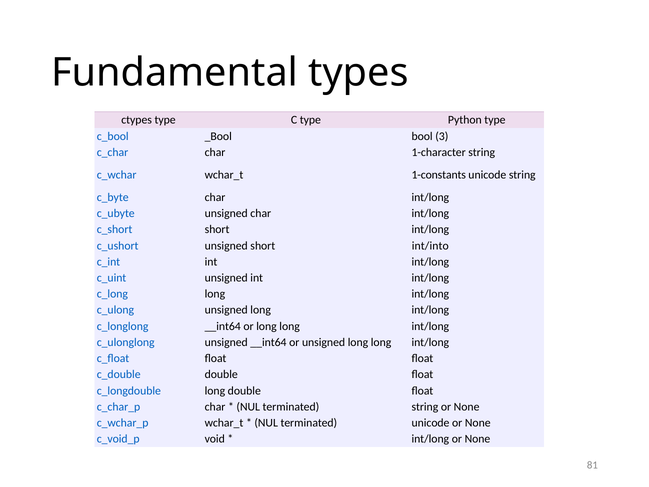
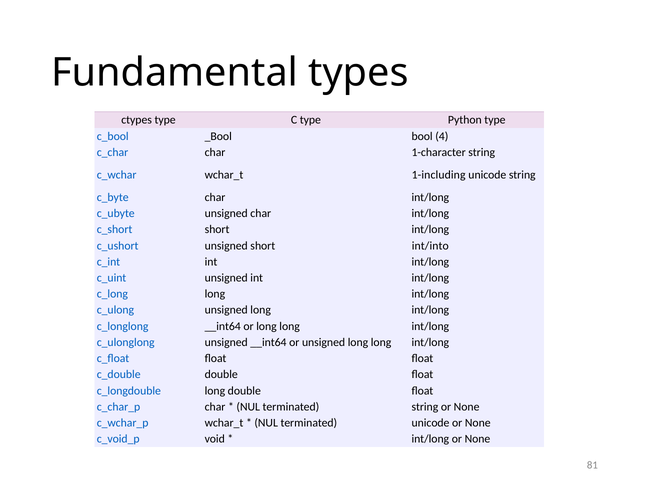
3: 3 -> 4
1-constants: 1-constants -> 1-including
